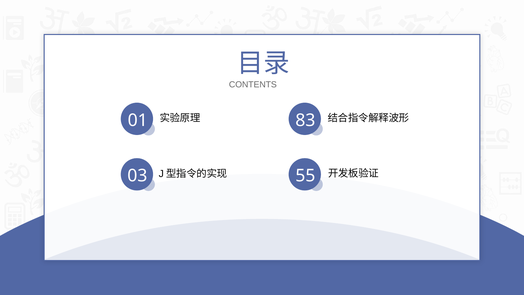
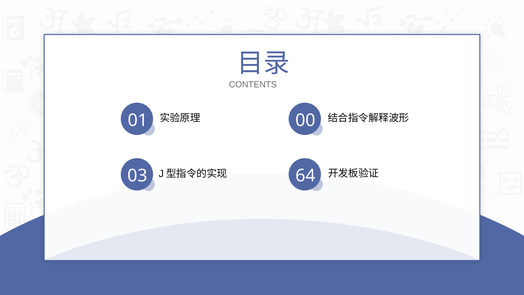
83: 83 -> 00
55: 55 -> 64
